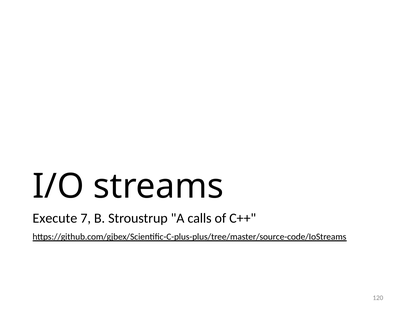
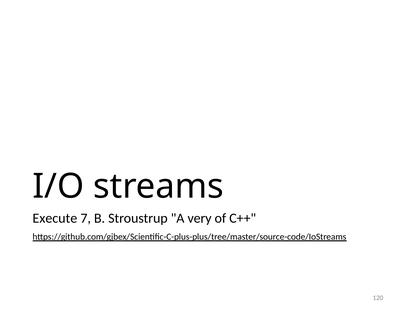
calls: calls -> very
